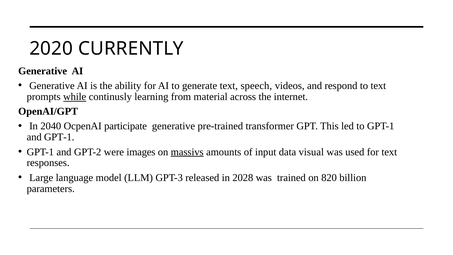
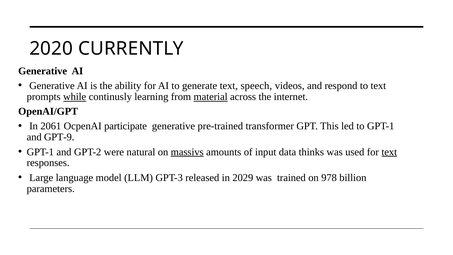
material underline: none -> present
2040: 2040 -> 2061
and GPT-1: GPT-1 -> GPT-9
images: images -> natural
visual: visual -> thinks
text at (389, 152) underline: none -> present
2028: 2028 -> 2029
820: 820 -> 978
